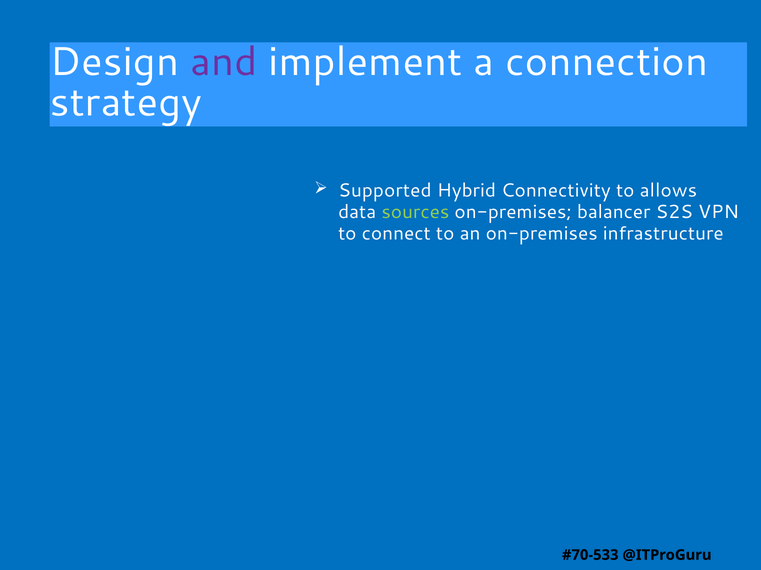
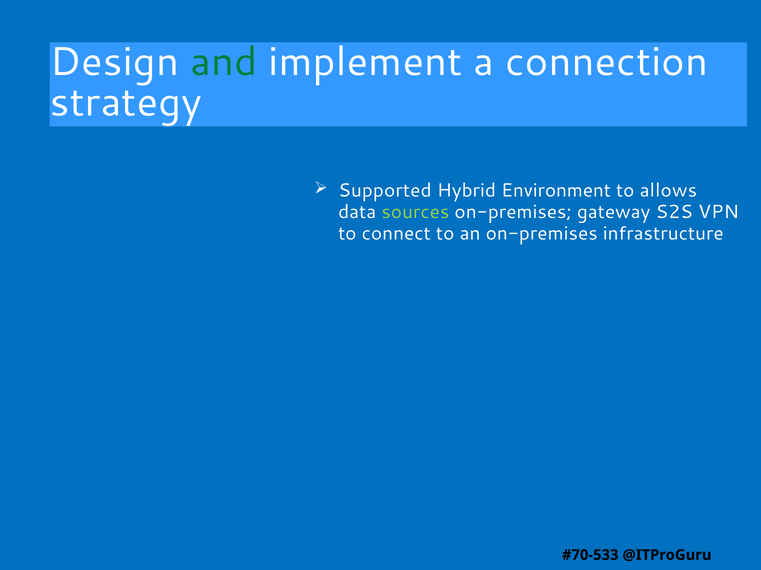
and colour: purple -> green
Connectivity: Connectivity -> Environment
balancer: balancer -> gateway
